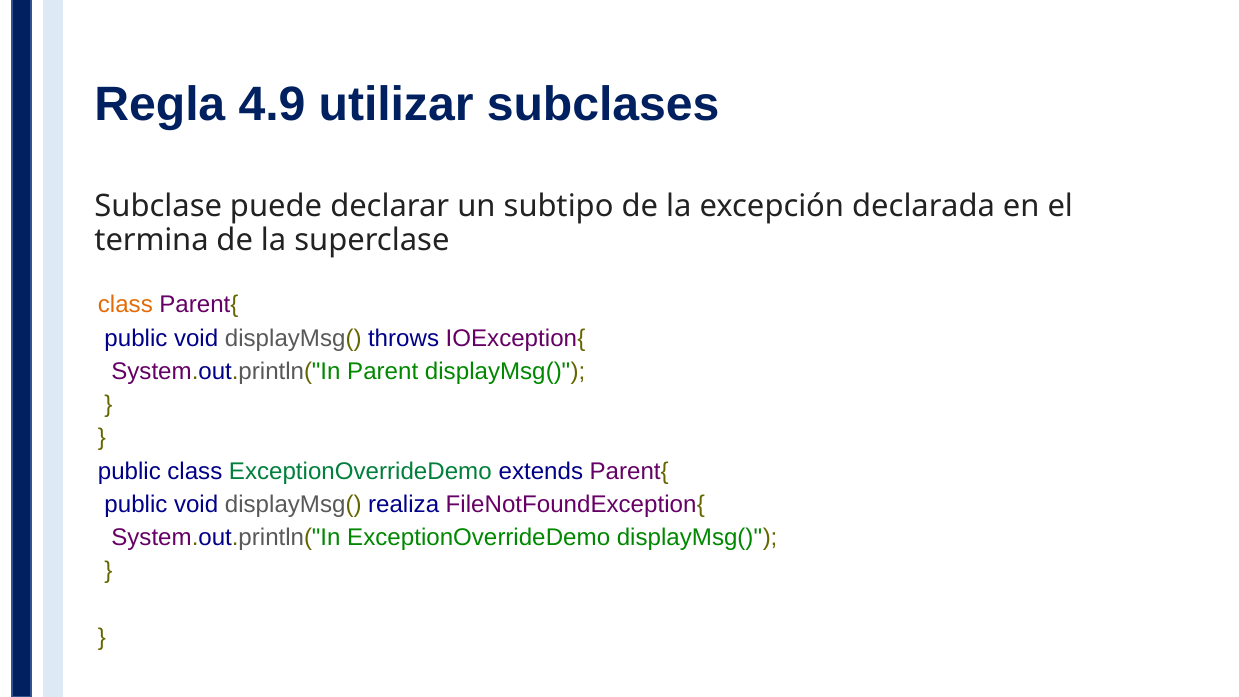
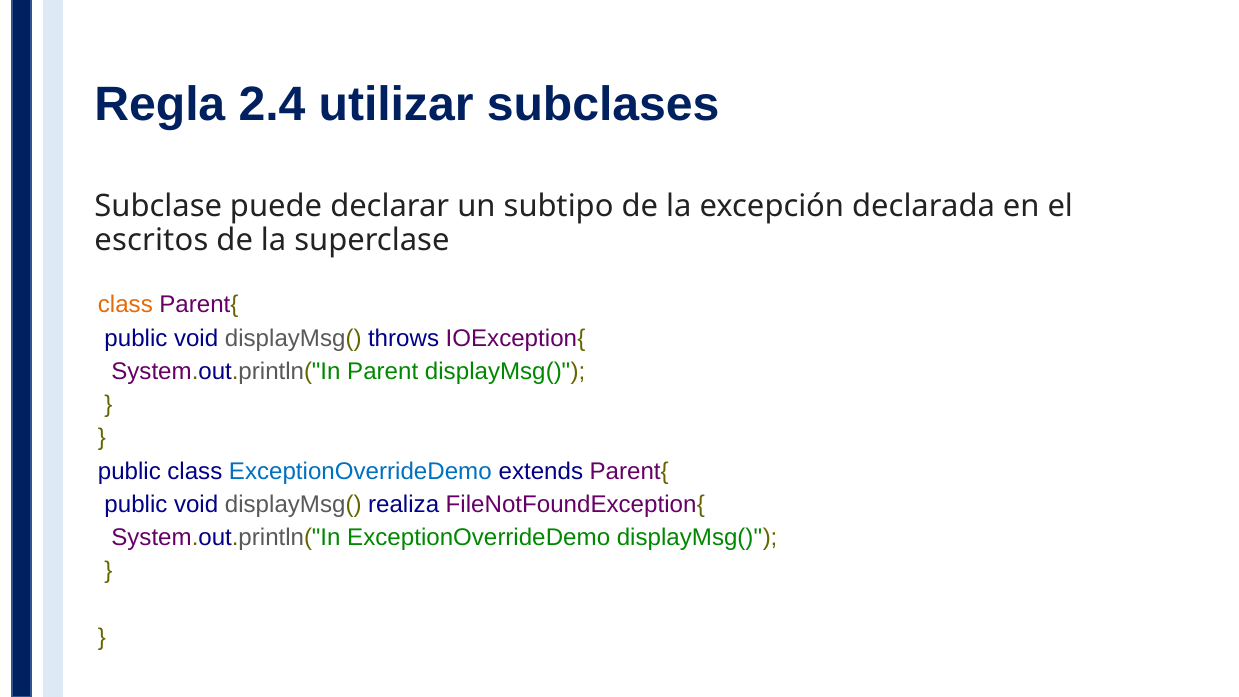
4.9: 4.9 -> 2.4
termina: termina -> escritos
ExceptionOverrideDemo at (360, 471) colour: green -> blue
